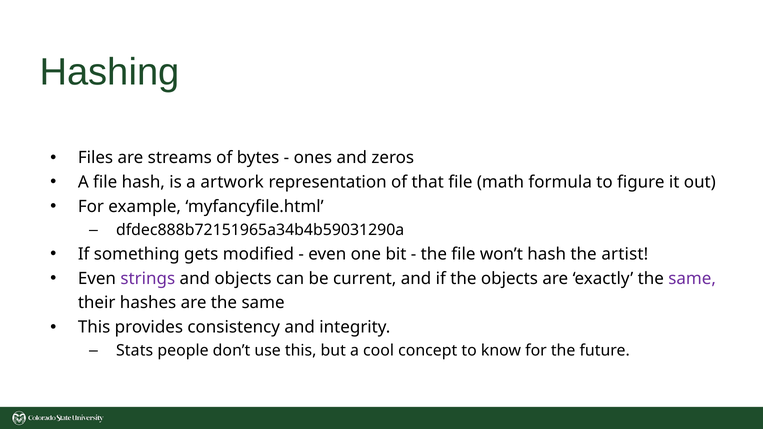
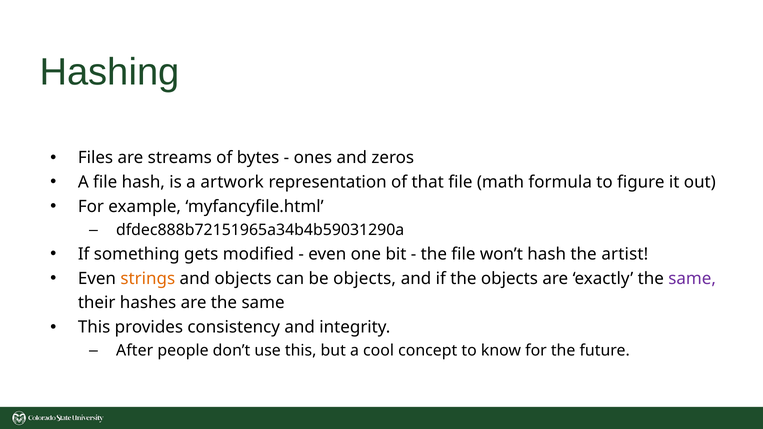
strings colour: purple -> orange
be current: current -> objects
Stats: Stats -> After
